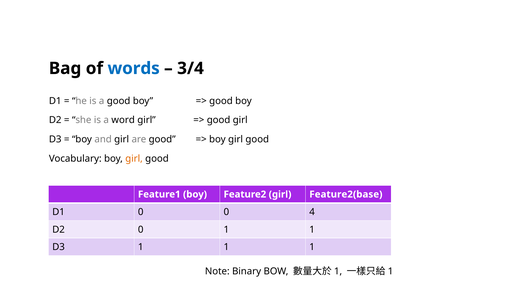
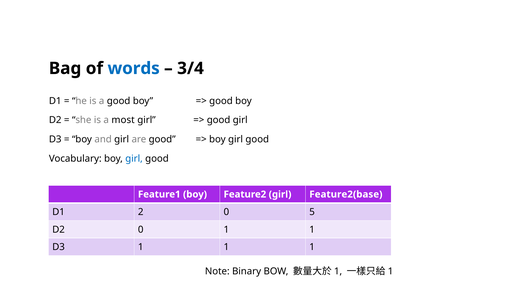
word: word -> most
girl at (134, 159) colour: orange -> blue
D1 0: 0 -> 2
4: 4 -> 5
